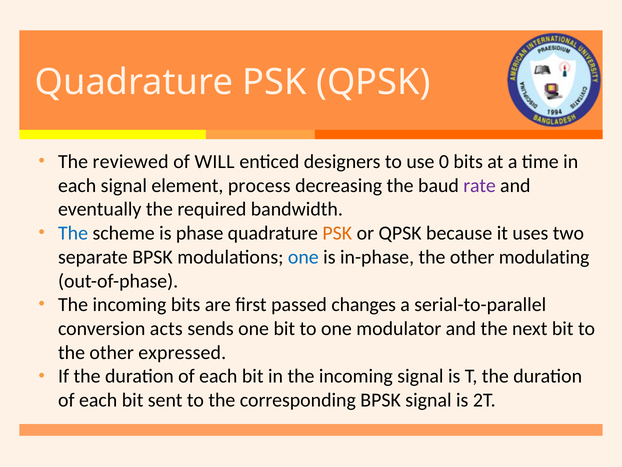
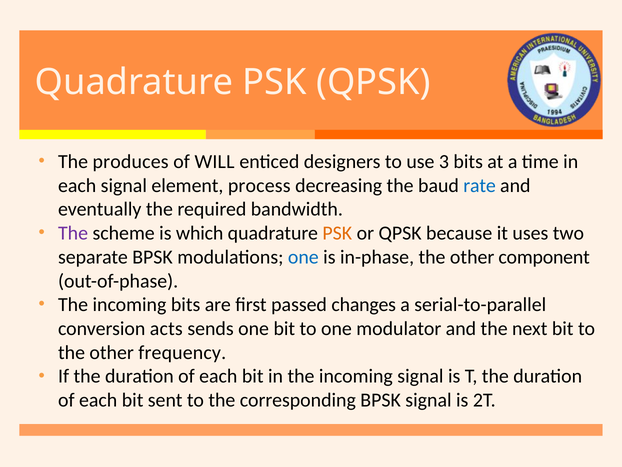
reviewed: reviewed -> produces
0: 0 -> 3
rate colour: purple -> blue
The at (73, 233) colour: blue -> purple
phase: phase -> which
modulating: modulating -> component
expressed: expressed -> frequency
